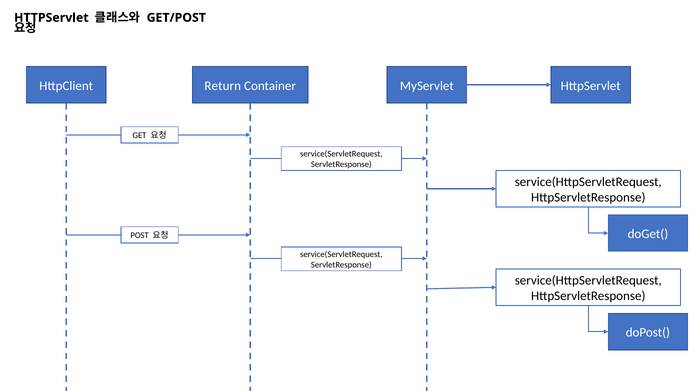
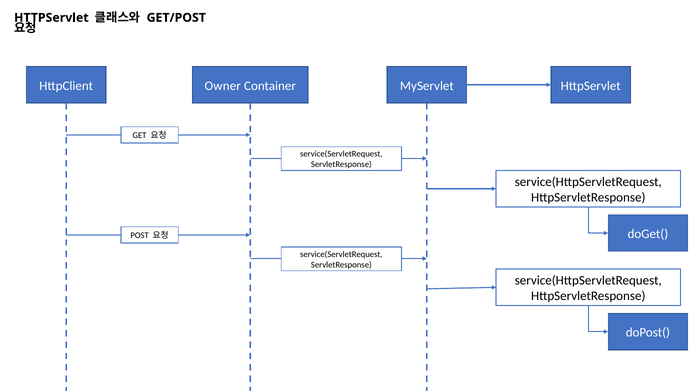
Return: Return -> Owner
